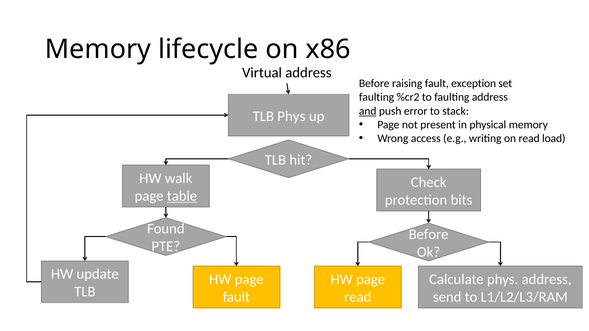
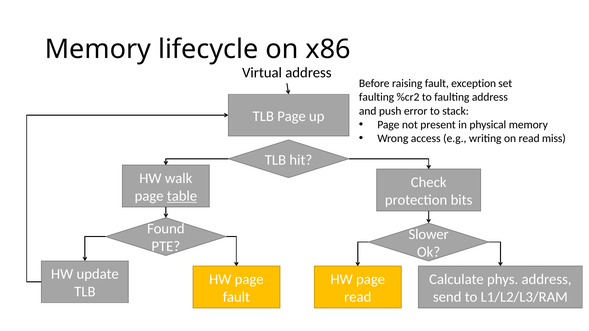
and underline: present -> none
TLB Phys: Phys -> Page
load: load -> miss
Before at (429, 234): Before -> Slower
